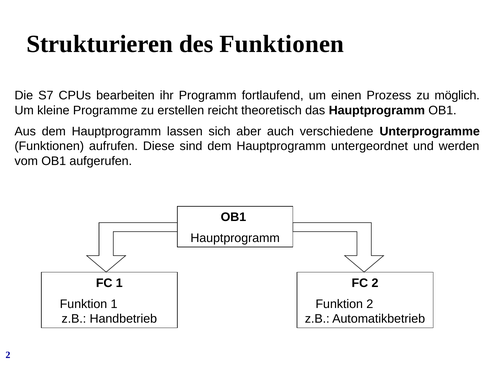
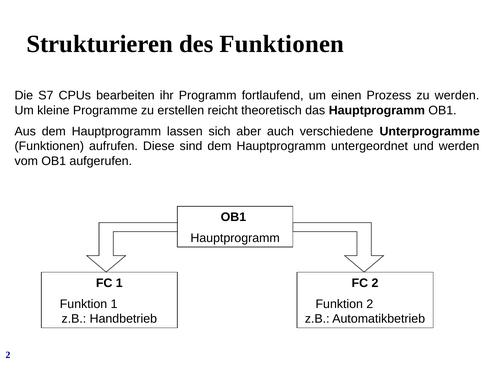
zu möglich: möglich -> werden
